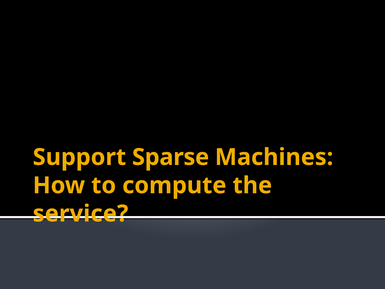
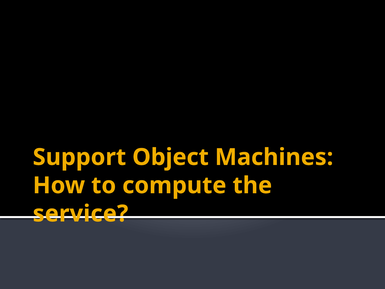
Sparse: Sparse -> Object
